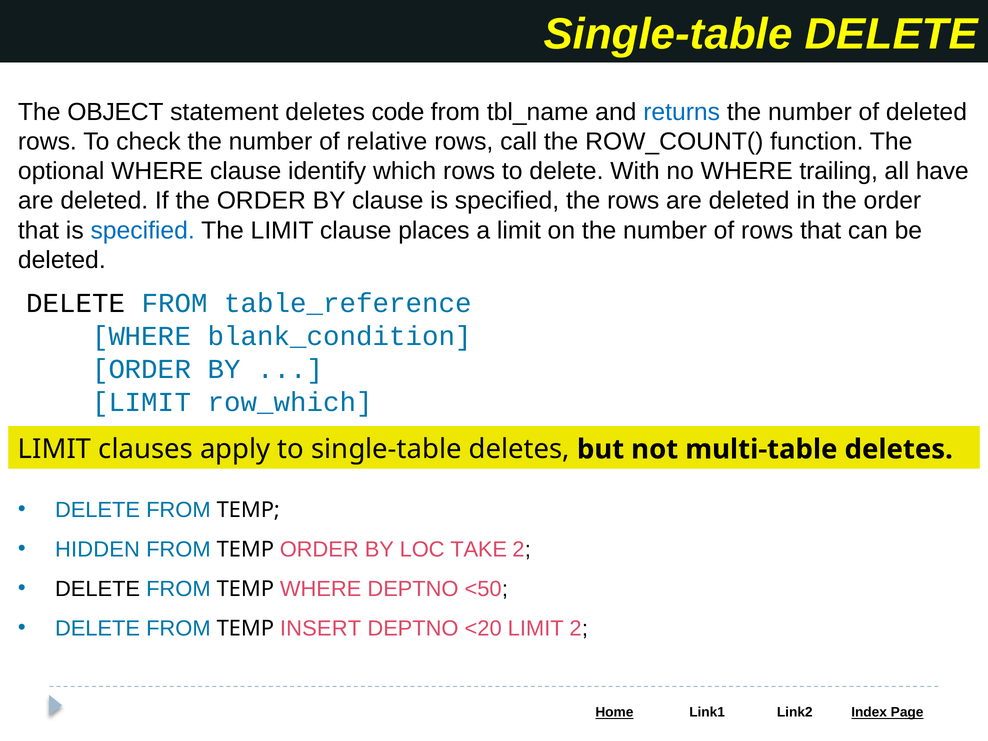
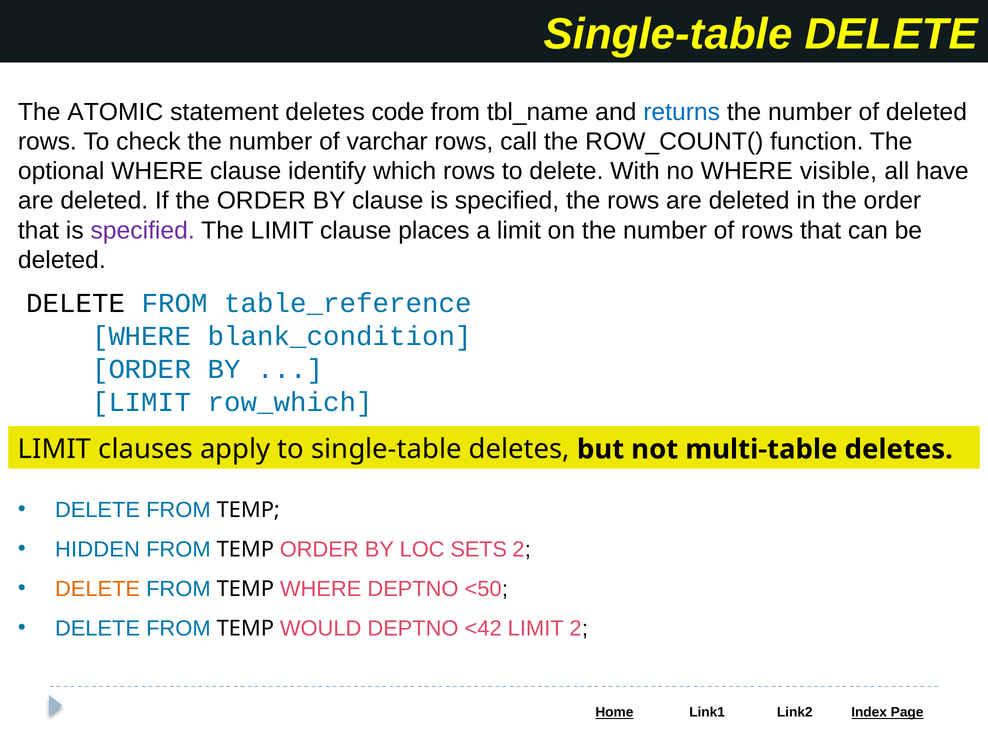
OBJECT: OBJECT -> ATOMIC
relative: relative -> varchar
trailing: trailing -> visible
specified at (143, 230) colour: blue -> purple
TAKE: TAKE -> SETS
DELETE at (98, 589) colour: black -> orange
INSERT: INSERT -> WOULD
<20: <20 -> <42
